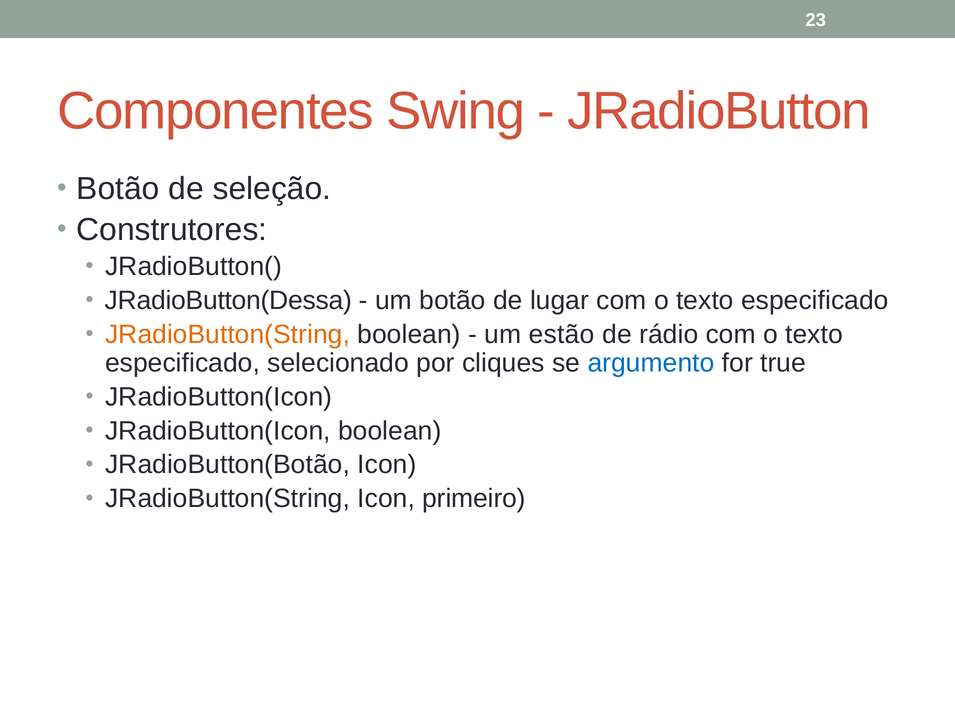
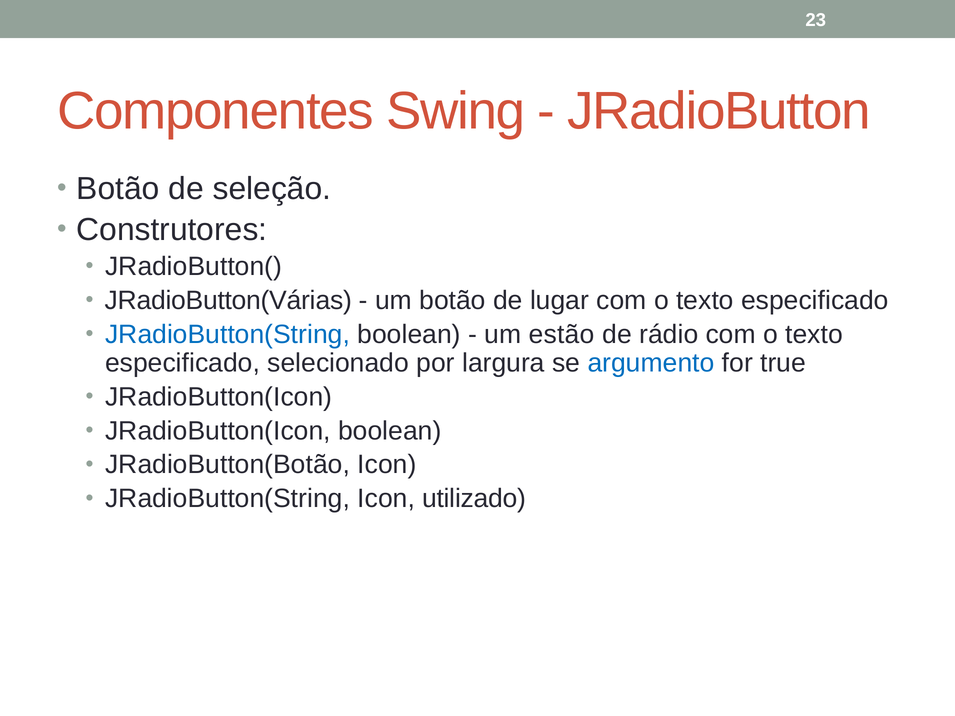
JRadioButton(Dessa: JRadioButton(Dessa -> JRadioButton(Várias
JRadioButton(String at (227, 334) colour: orange -> blue
cliques: cliques -> largura
primeiro: primeiro -> utilizado
